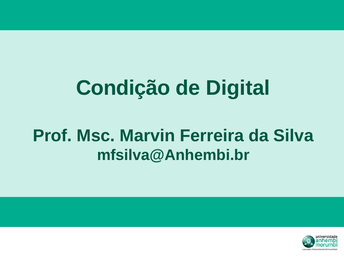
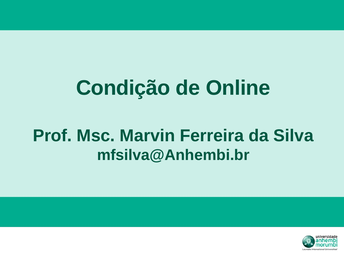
Digital: Digital -> Online
